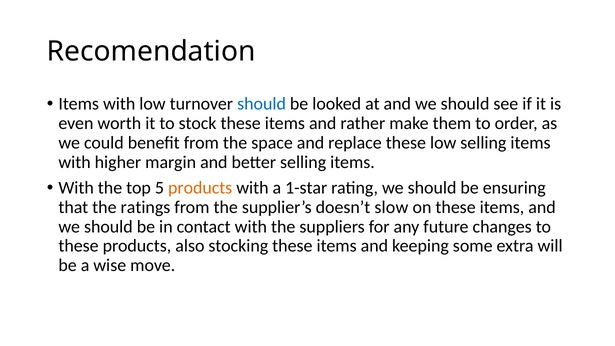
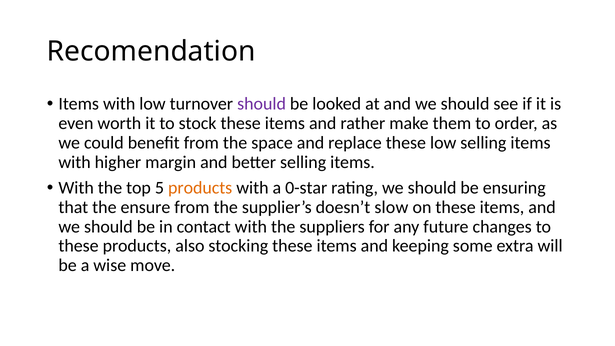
should at (262, 104) colour: blue -> purple
1-star: 1-star -> 0-star
ratings: ratings -> ensure
